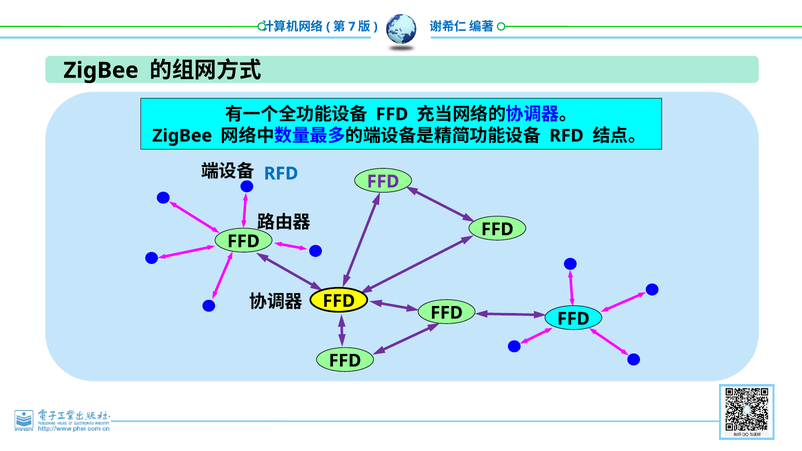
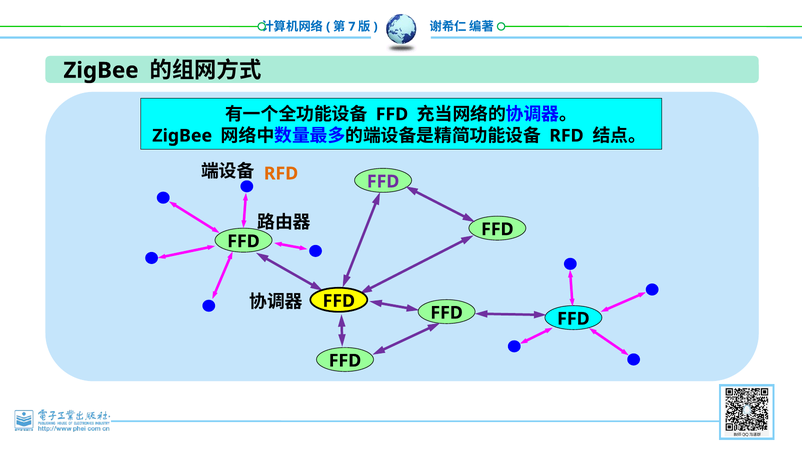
RFD at (281, 174) colour: blue -> orange
